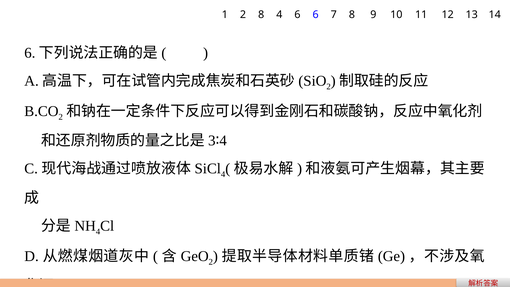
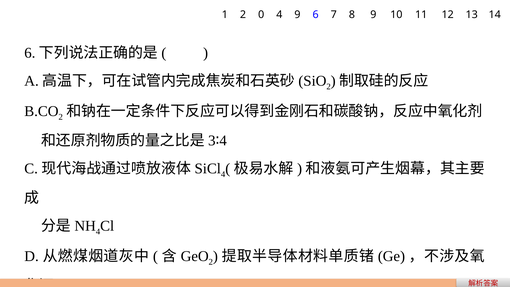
2 8: 8 -> 0
4 6: 6 -> 9
